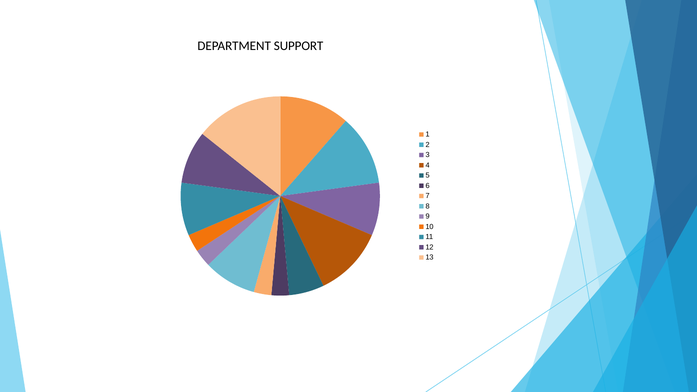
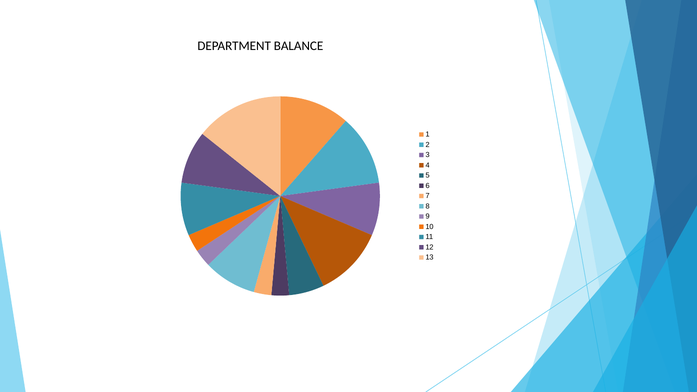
SUPPORT: SUPPORT -> BALANCE
